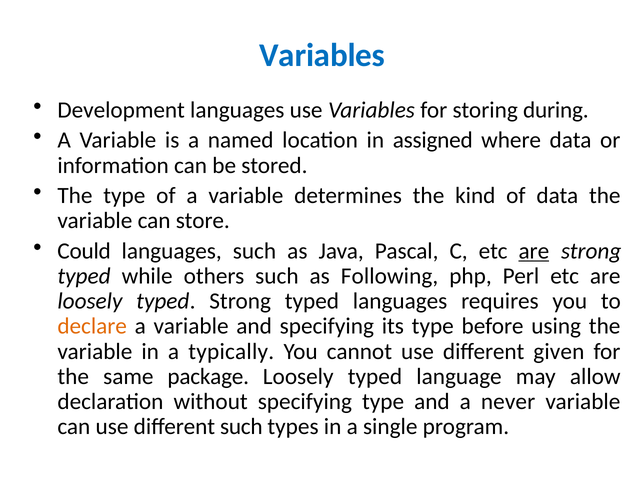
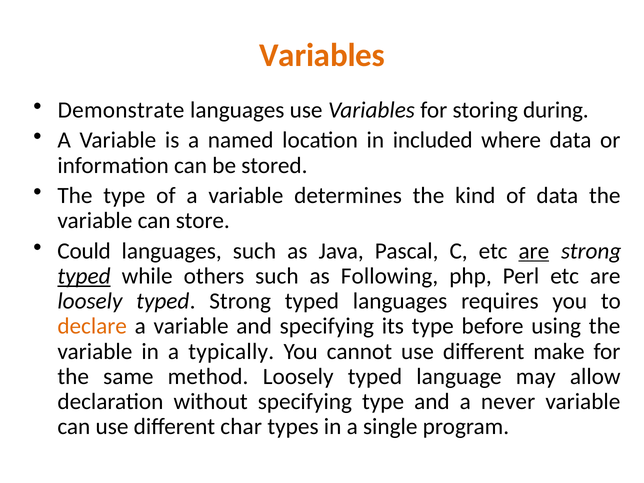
Variables at (322, 55) colour: blue -> orange
Development: Development -> Demonstrate
assigned: assigned -> included
typed at (84, 276) underline: none -> present
given: given -> make
package: package -> method
different such: such -> char
